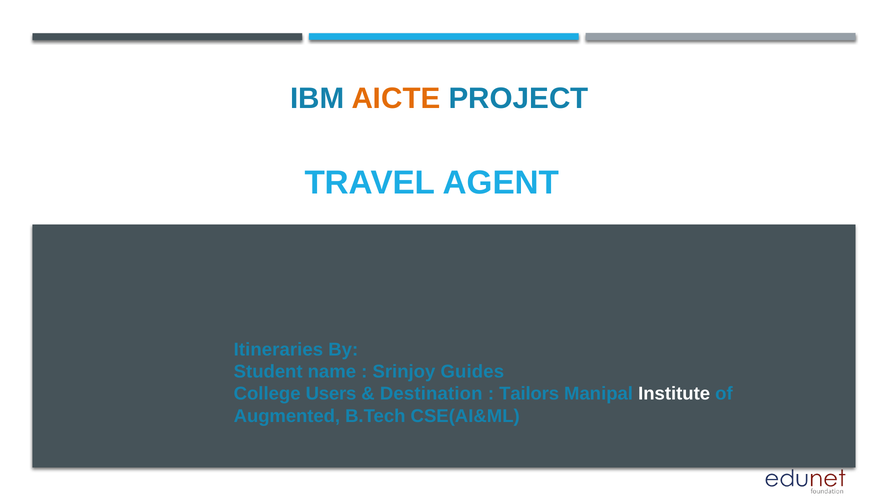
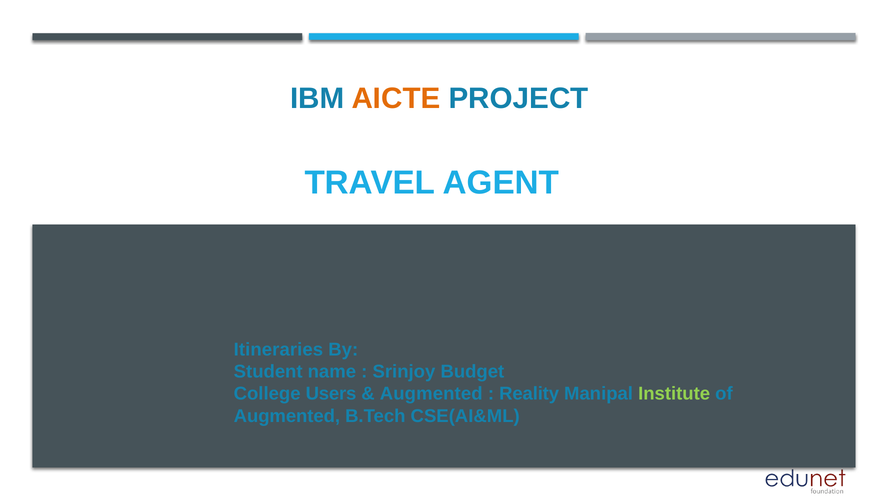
Guides: Guides -> Budget
Destination at (431, 394): Destination -> Augmented
Tailors: Tailors -> Reality
Institute colour: white -> light green
